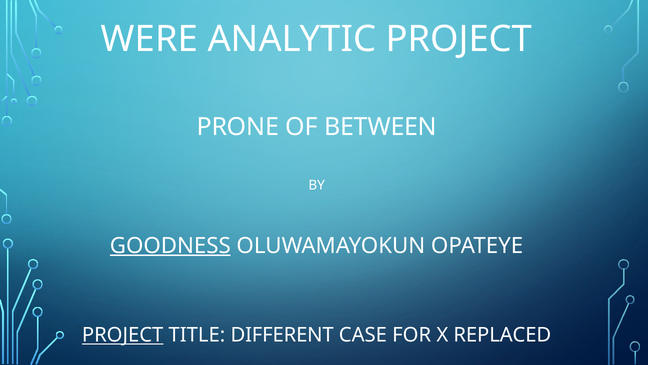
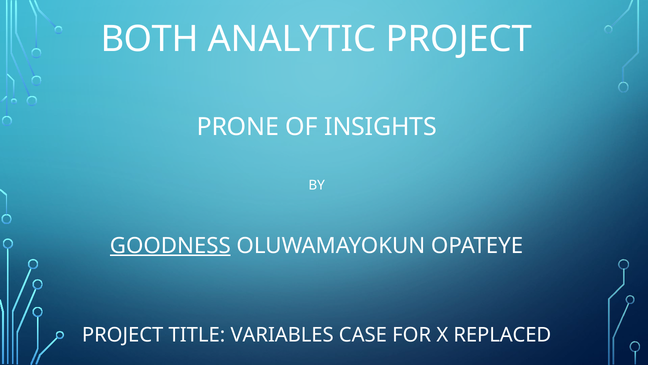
WERE: WERE -> BOTH
BETWEEN: BETWEEN -> INSIGHTS
PROJECT at (123, 335) underline: present -> none
DIFFERENT: DIFFERENT -> VARIABLES
